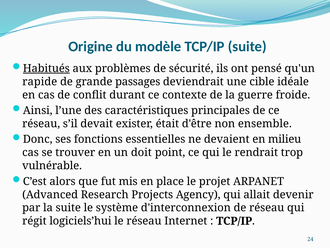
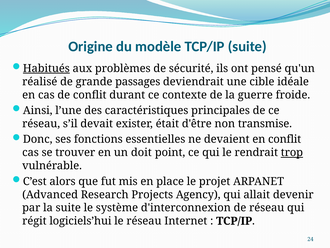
rapide: rapide -> réalisé
ensemble: ensemble -> transmise
en milieu: milieu -> conflit
trop underline: none -> present
